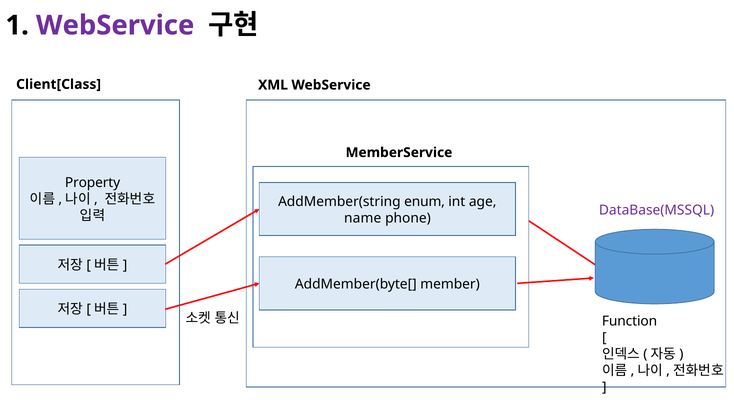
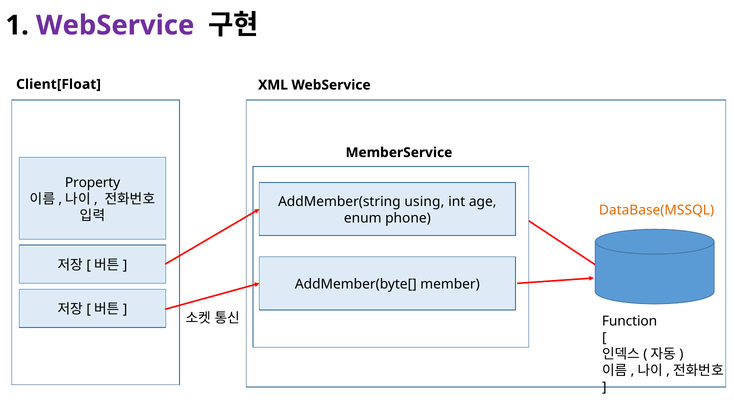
Client[Class: Client[Class -> Client[Float
enum: enum -> using
DataBase(MSSQL colour: purple -> orange
name: name -> enum
